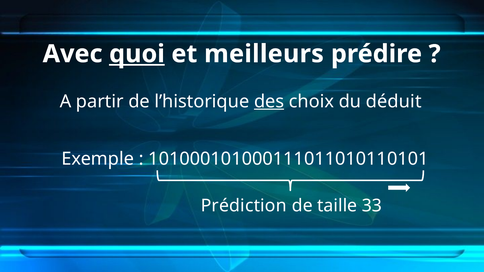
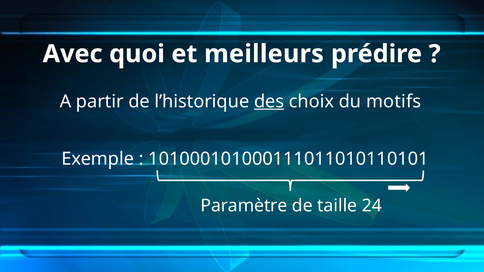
quoi underline: present -> none
déduit: déduit -> motifs
Prédiction: Prédiction -> Paramètre
33: 33 -> 24
